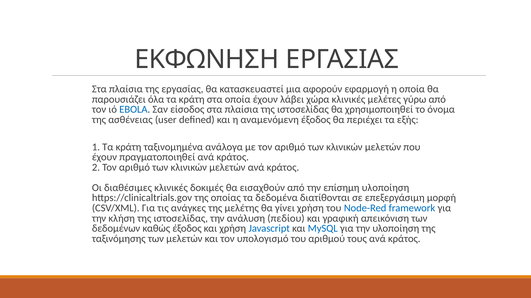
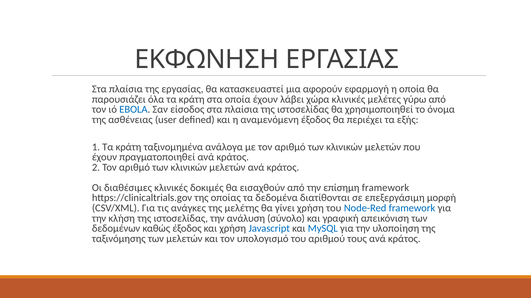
επίσημη υλοποίηση: υλοποίηση -> framework
πεδίου: πεδίου -> σύνολο
